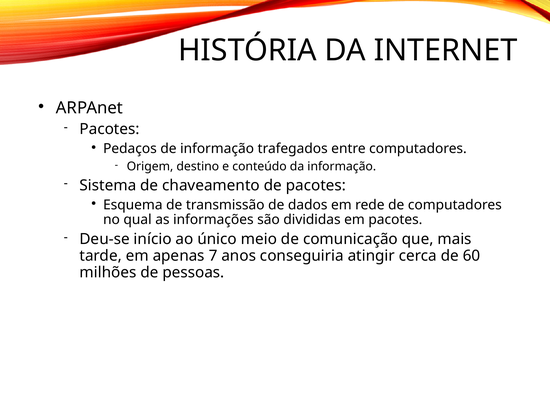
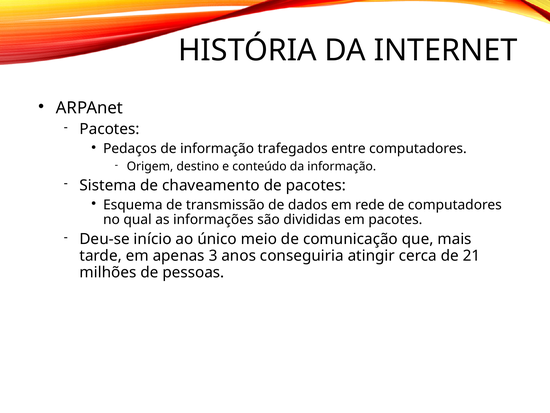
7: 7 -> 3
60: 60 -> 21
